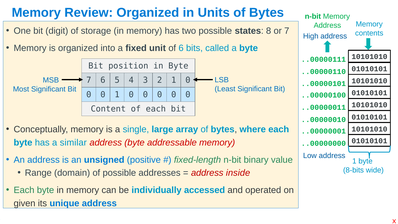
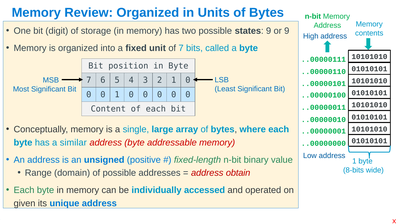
states 8: 8 -> 9
or 7: 7 -> 9
of 6: 6 -> 7
inside: inside -> obtain
